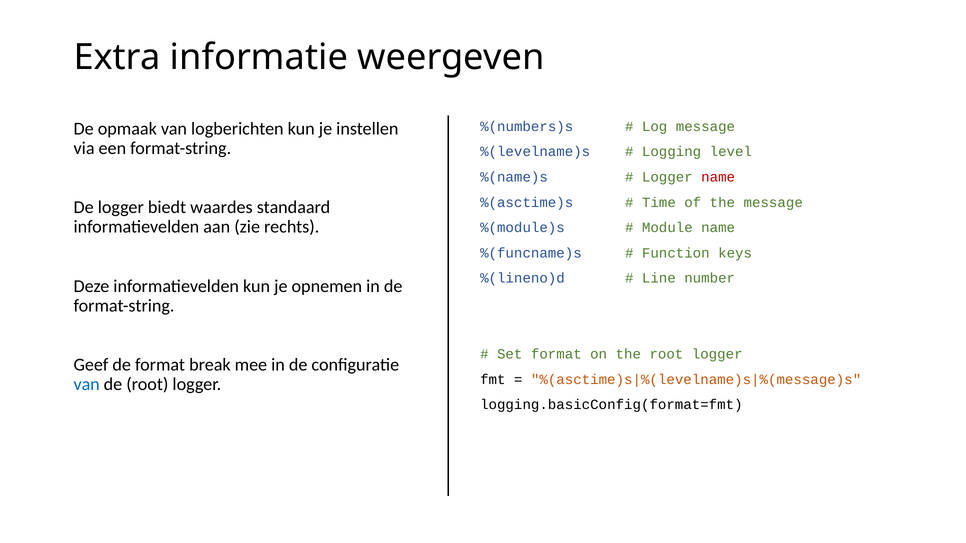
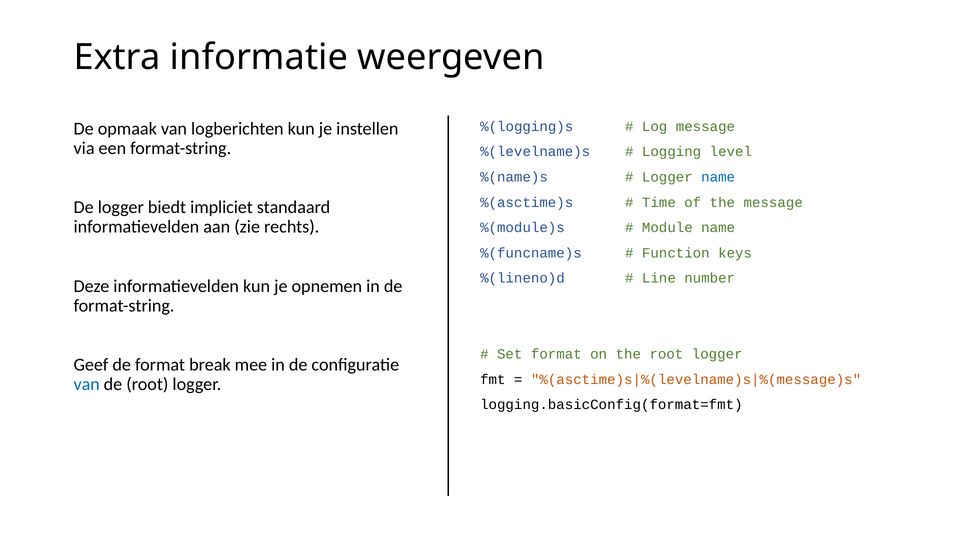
%(numbers)s: %(numbers)s -> %(logging)s
name at (718, 177) colour: red -> blue
waardes: waardes -> impliciet
